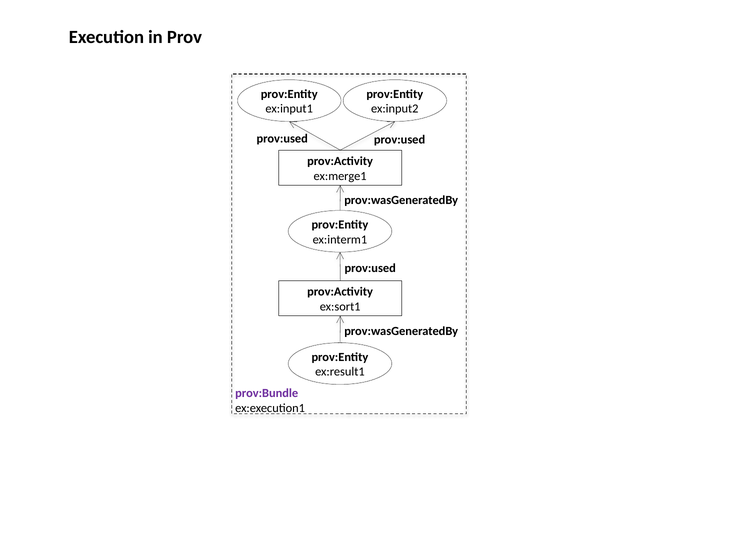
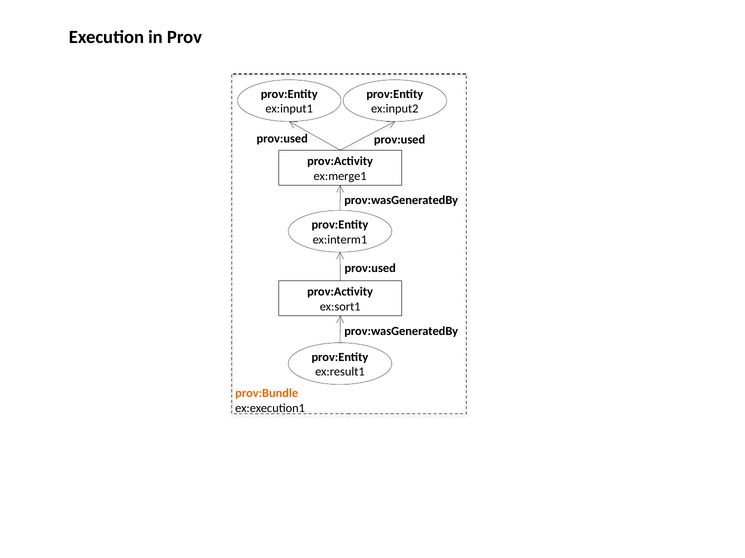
prov:Bundle colour: purple -> orange
